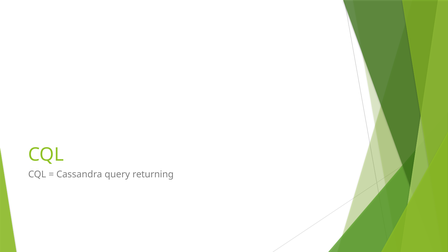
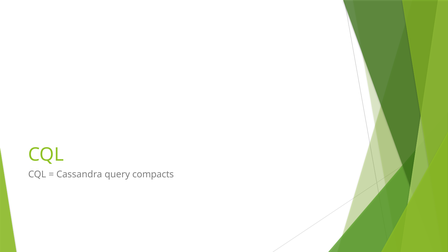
returning: returning -> compacts
